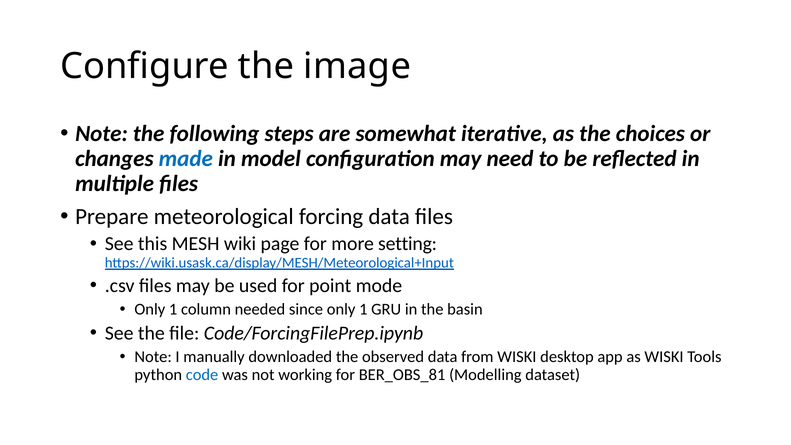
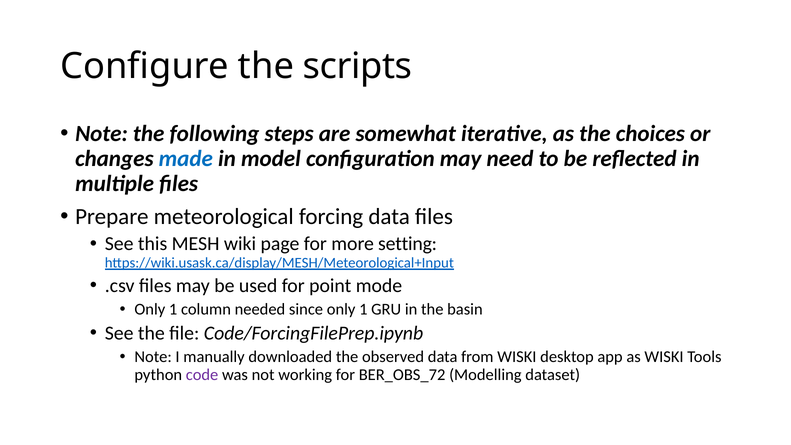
image: image -> scripts
code colour: blue -> purple
BER_OBS_81: BER_OBS_81 -> BER_OBS_72
